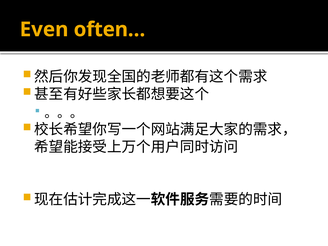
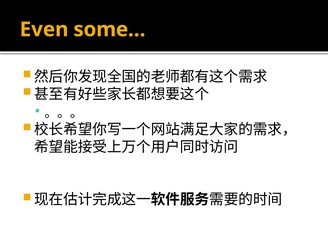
often…: often… -> some…
